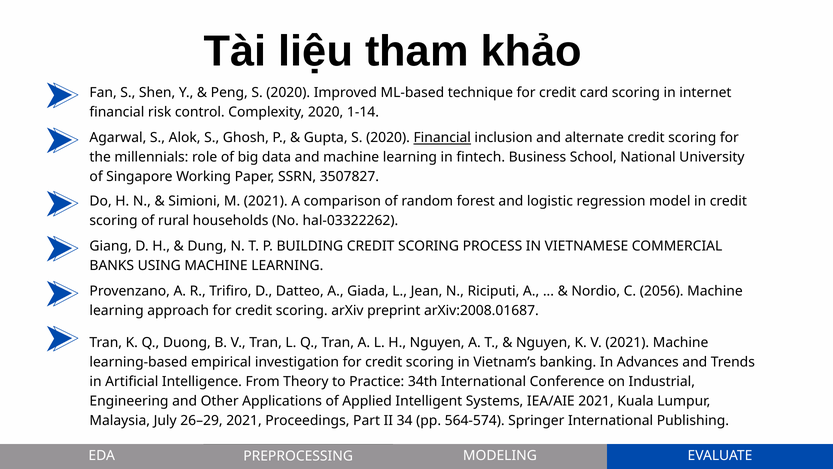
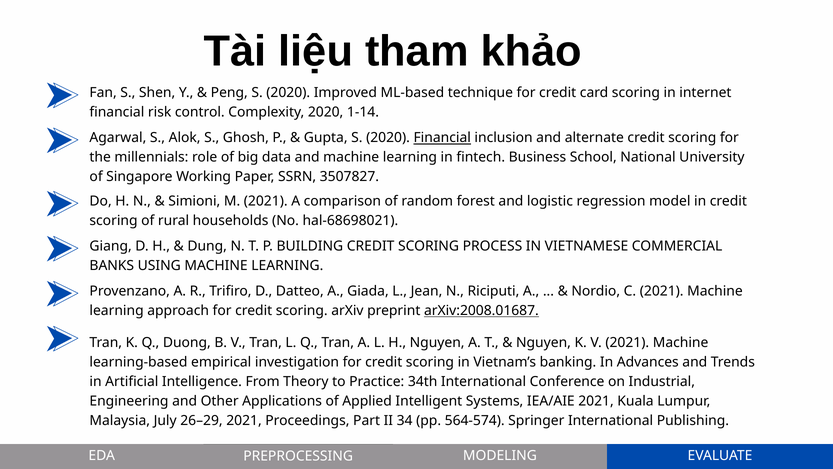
hal-03322262: hal-03322262 -> hal-68698021
C 2056: 2056 -> 2021
arXiv:2008.01687 underline: none -> present
